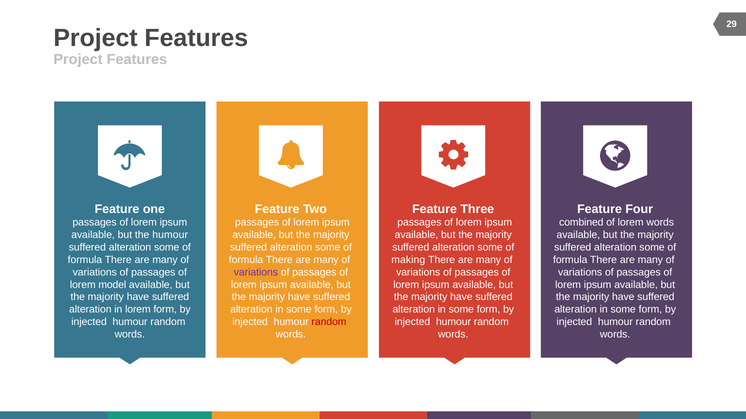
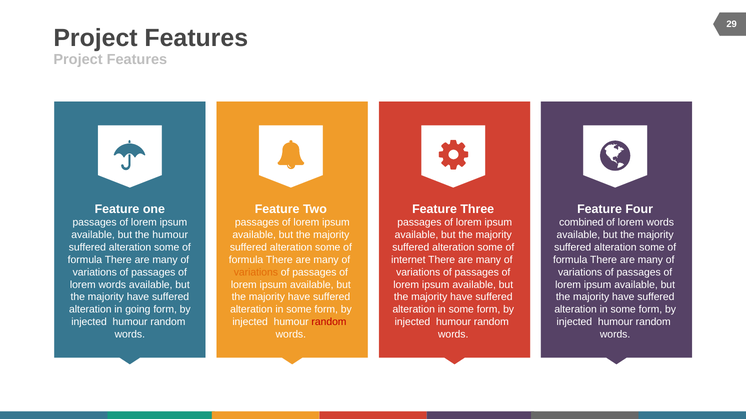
making: making -> internet
variations at (256, 273) colour: purple -> orange
model at (112, 285): model -> words
in lorem: lorem -> going
